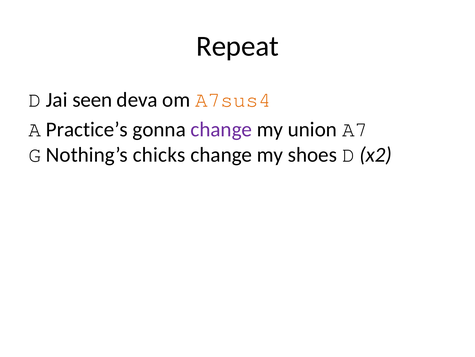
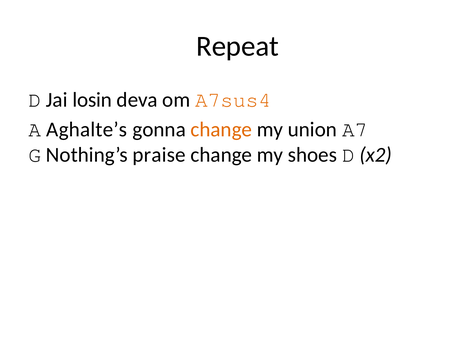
seen: seen -> losin
Practice’s: Practice’s -> Aghalte’s
change at (221, 129) colour: purple -> orange
chicks: chicks -> praise
